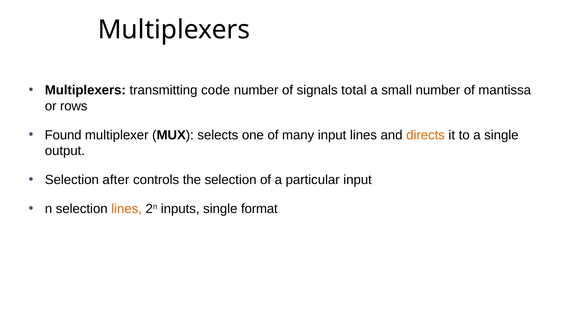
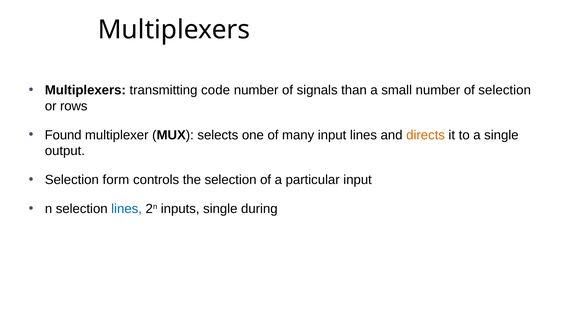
total: total -> than
of mantissa: mantissa -> selection
after: after -> form
lines at (127, 209) colour: orange -> blue
format: format -> during
